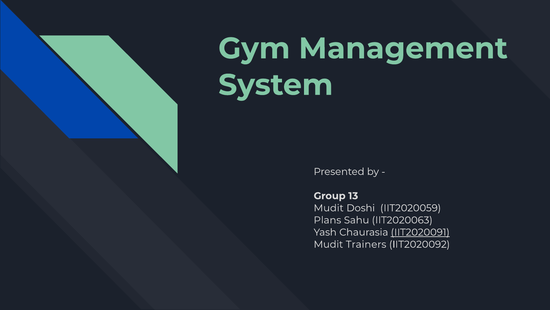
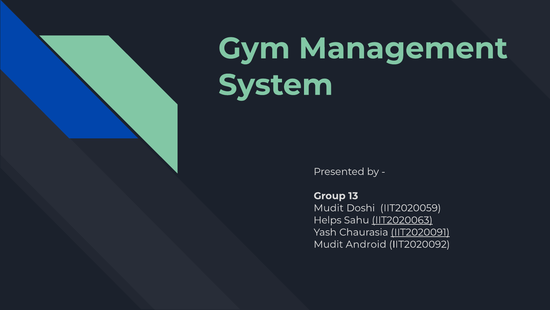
Plans: Plans -> Helps
IIT2020063 underline: none -> present
Trainers: Trainers -> Android
